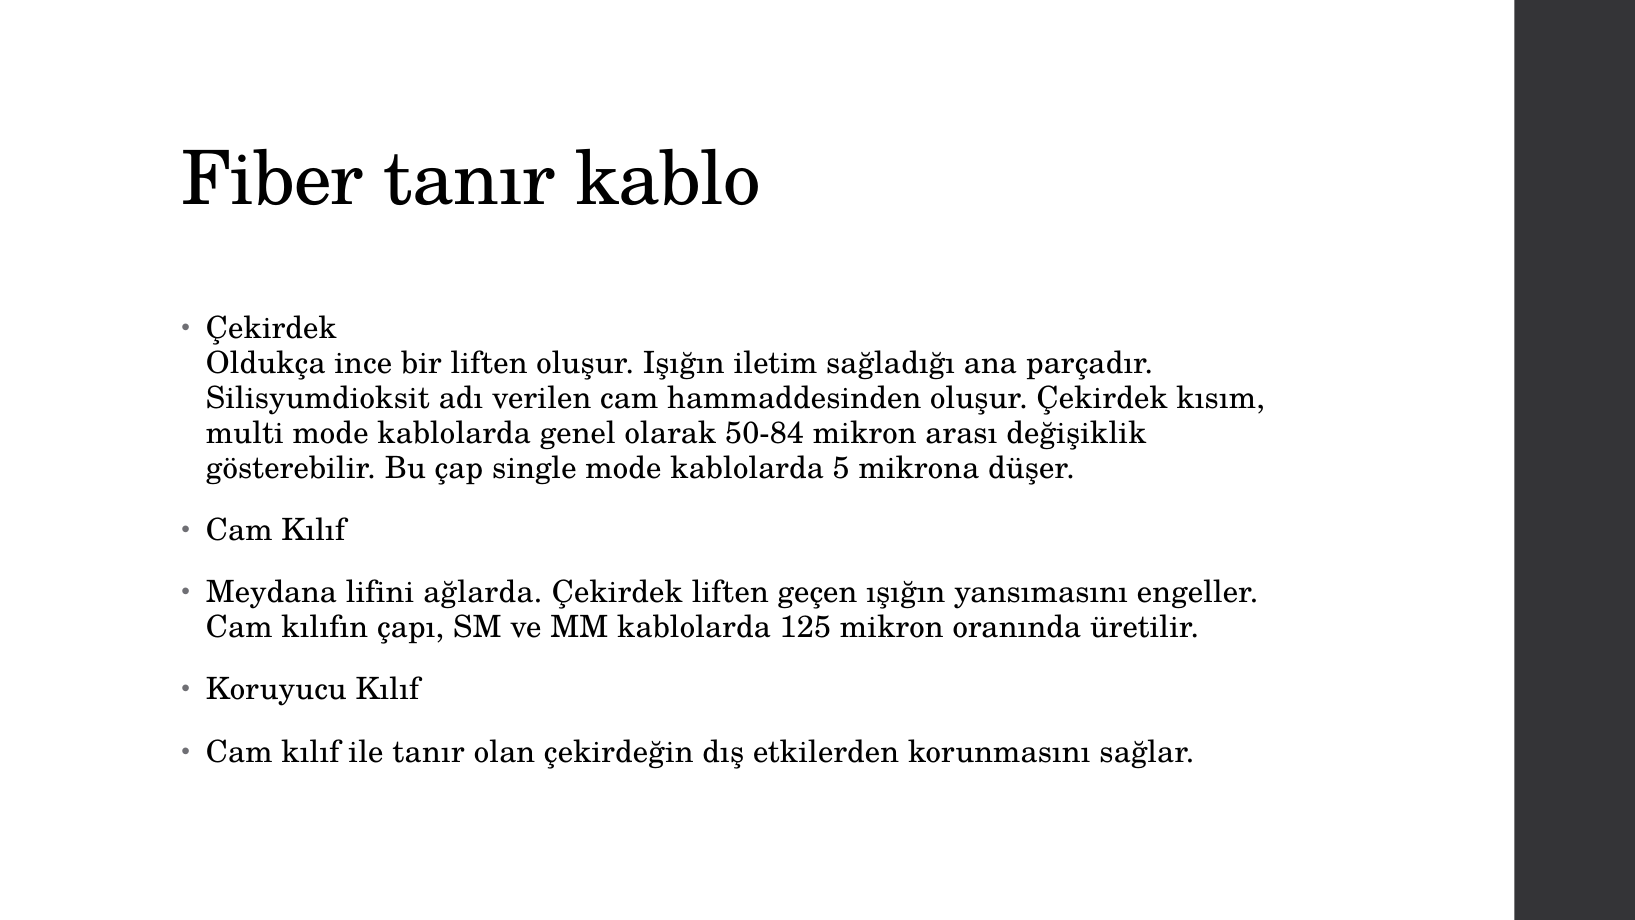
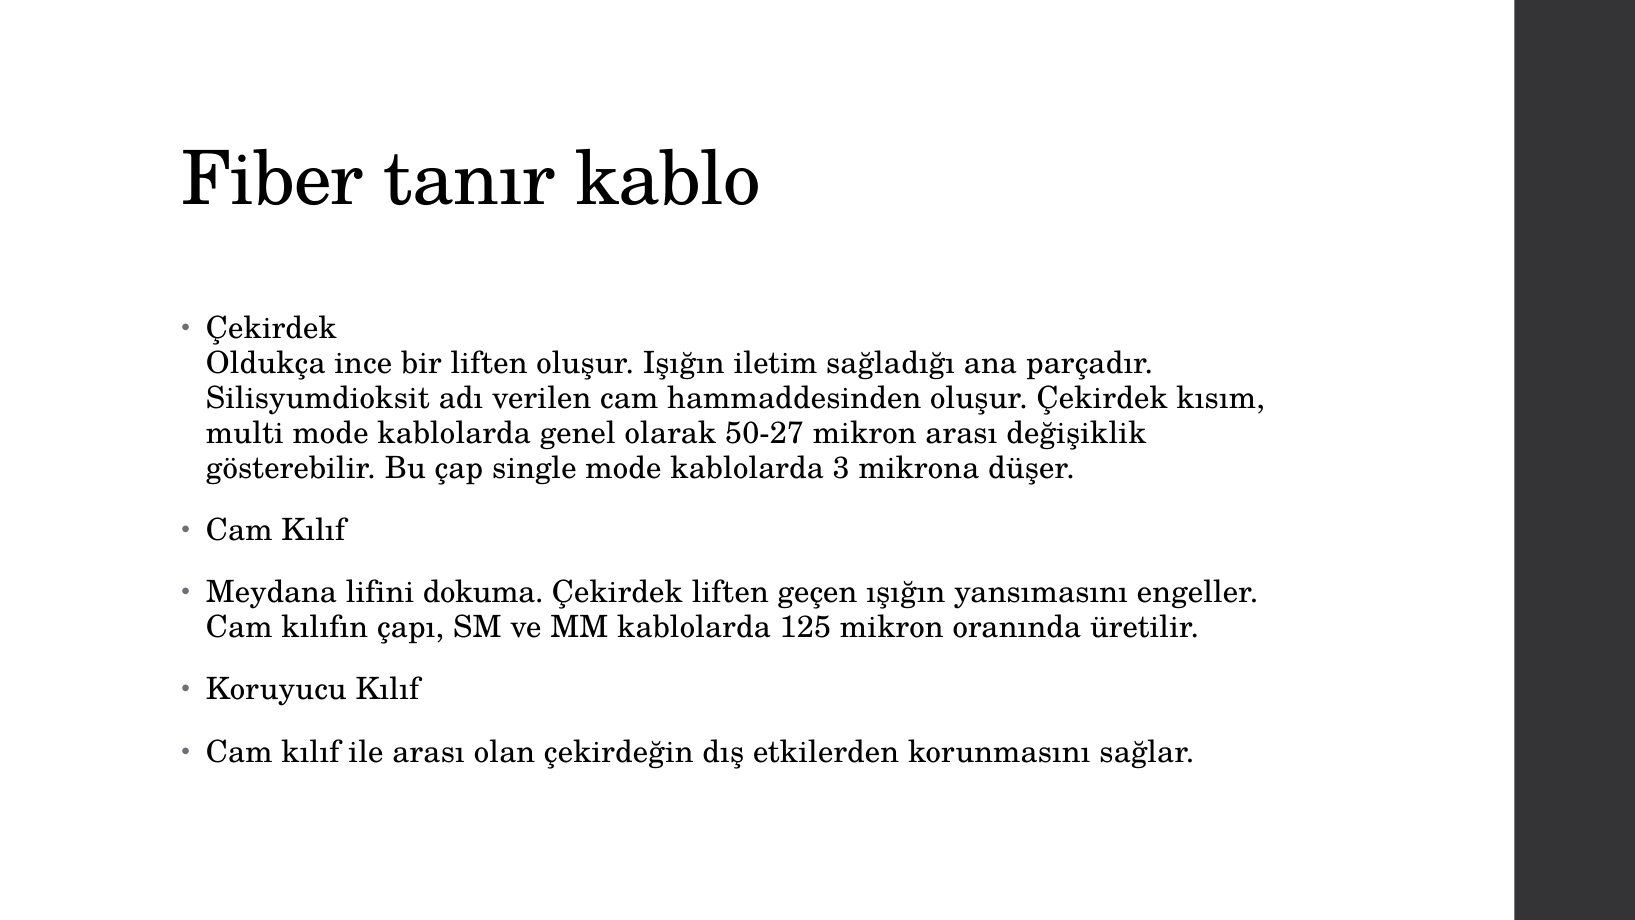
50-84: 50-84 -> 50-27
5: 5 -> 3
ağlarda: ağlarda -> dokuma
ile tanır: tanır -> arası
